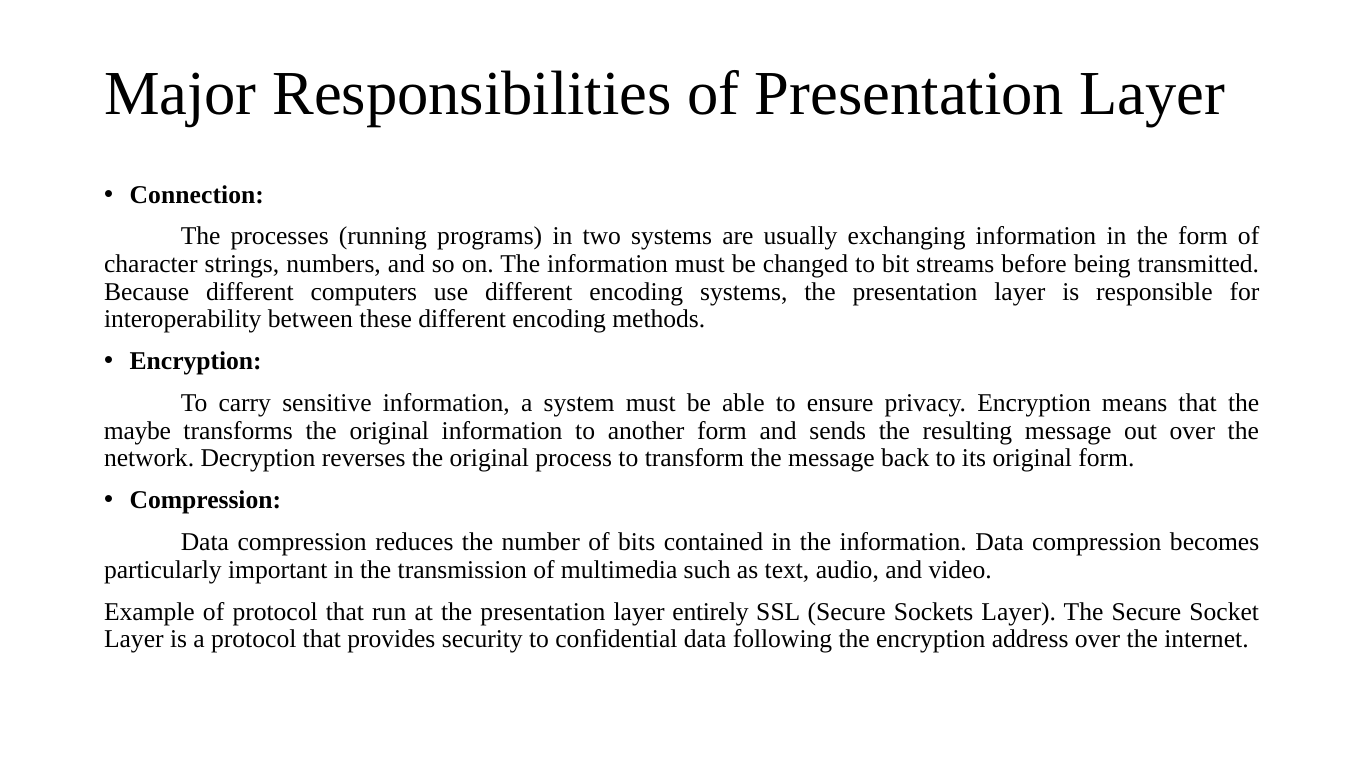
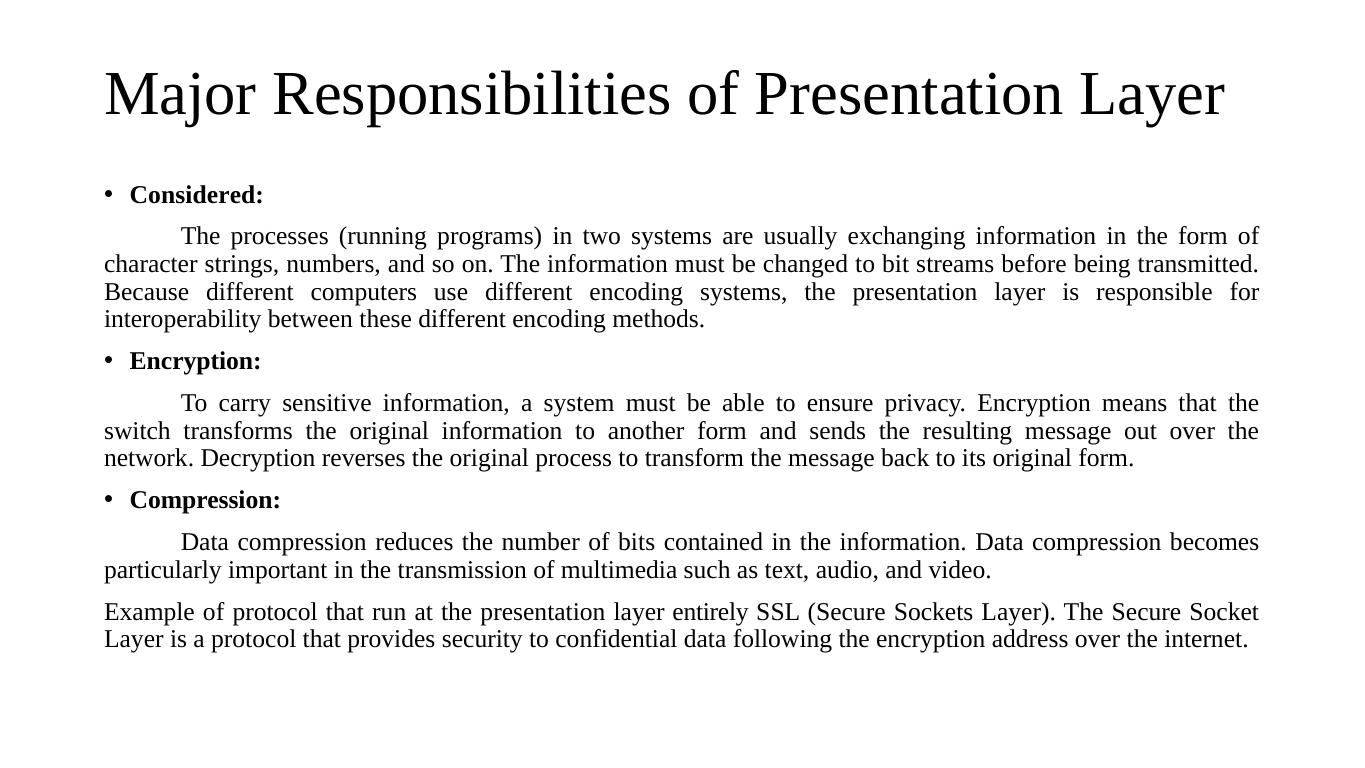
Connection: Connection -> Considered
maybe: maybe -> switch
